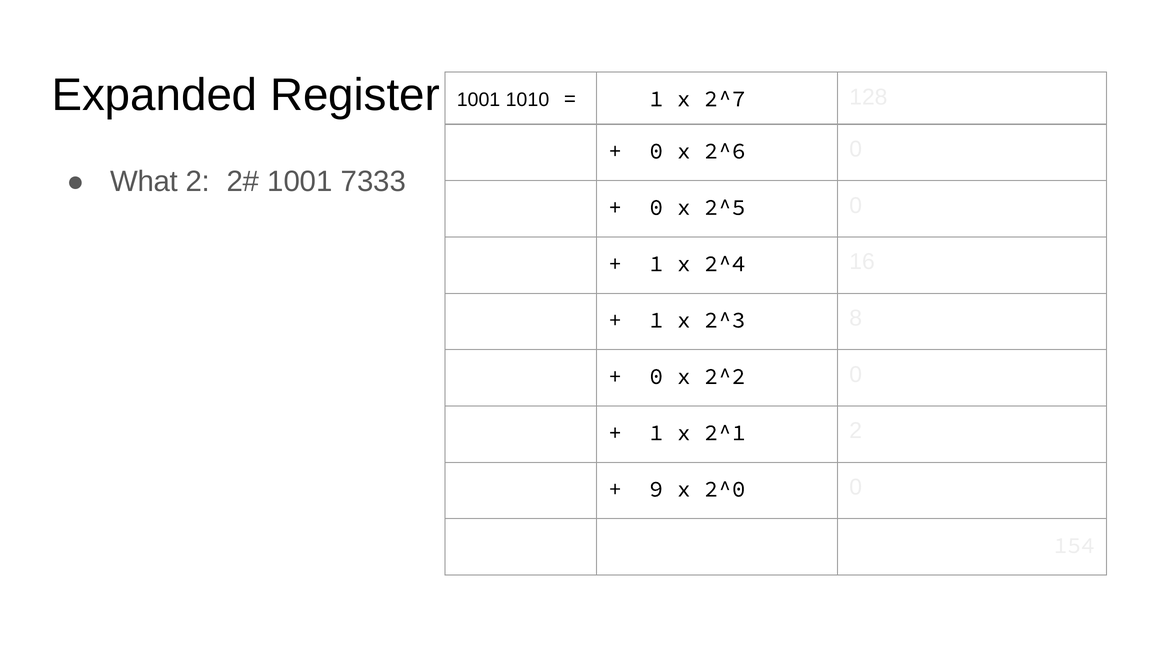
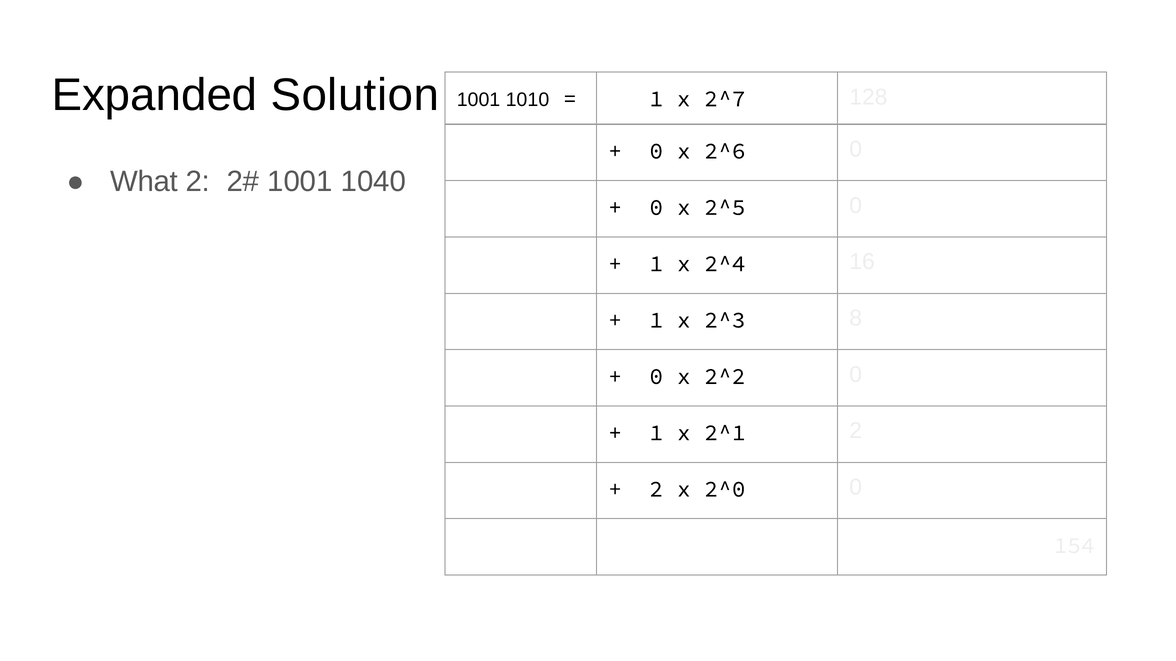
Register: Register -> Solution
7333: 7333 -> 1040
9 at (656, 489): 9 -> 2
